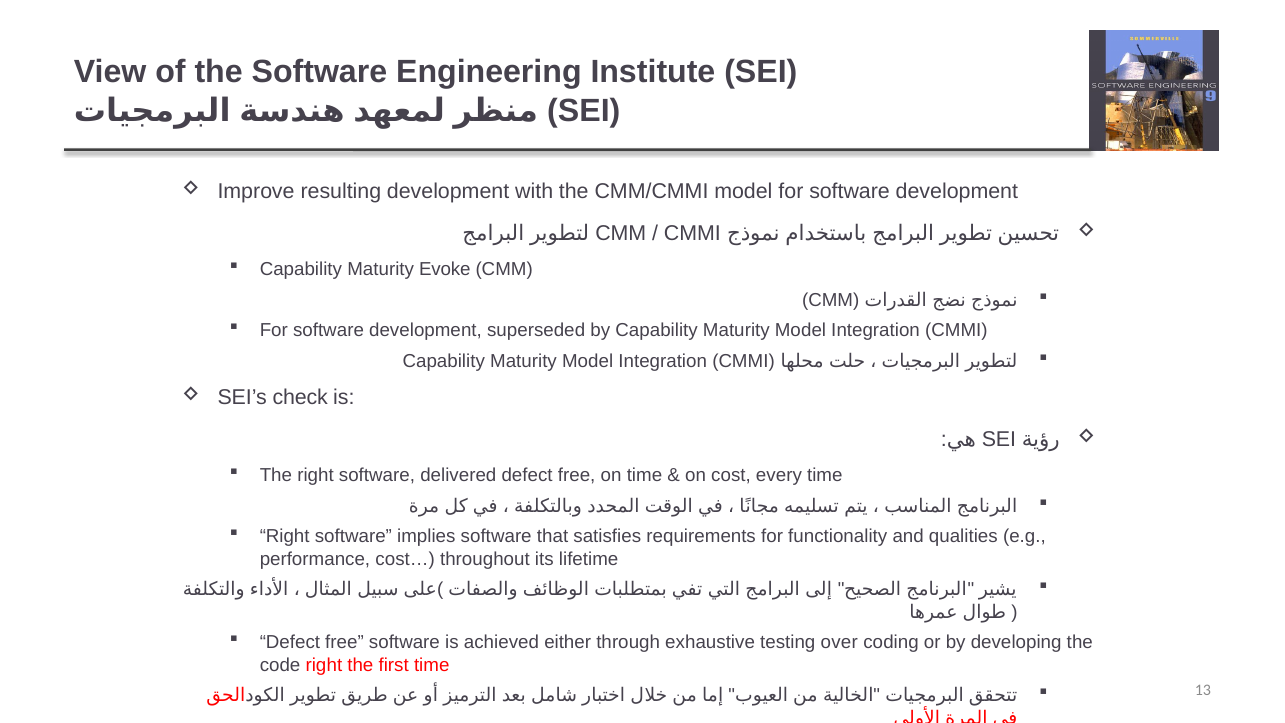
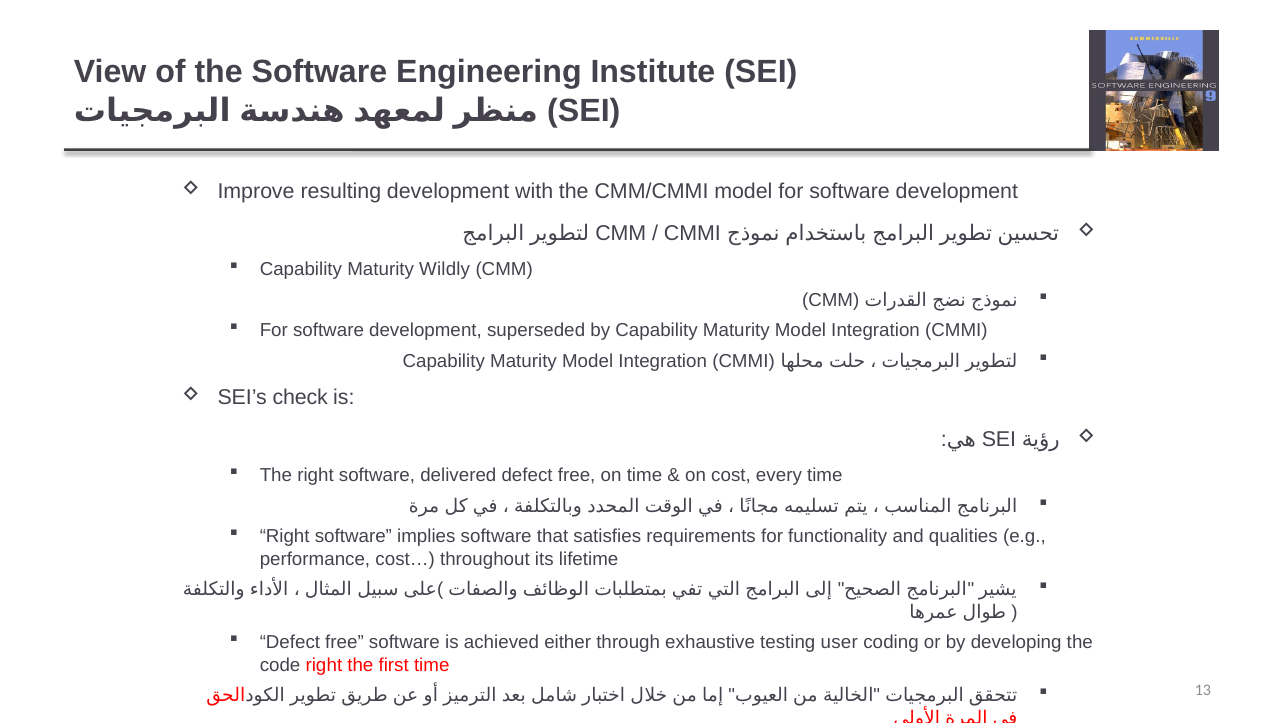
Evoke: Evoke -> Wildly
over: over -> user
